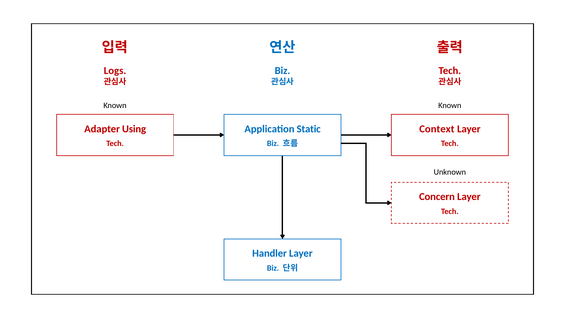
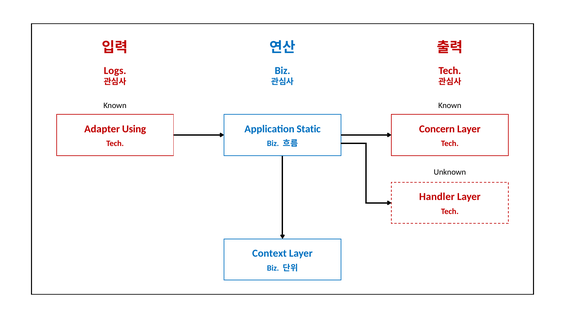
Context: Context -> Concern
Concern: Concern -> Handler
Handler: Handler -> Context
